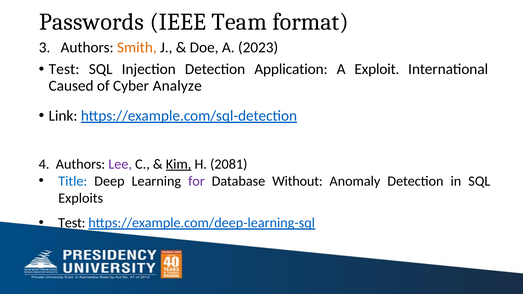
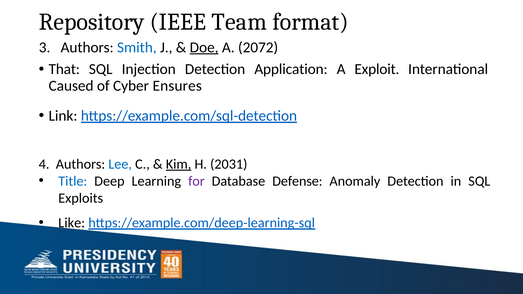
Passwords: Passwords -> Repository
Smith colour: orange -> blue
Doe underline: none -> present
2023: 2023 -> 2072
Test at (64, 69): Test -> That
Analyze: Analyze -> Ensures
Lee colour: purple -> blue
2081: 2081 -> 2031
Without: Without -> Defense
Test at (72, 223): Test -> Like
